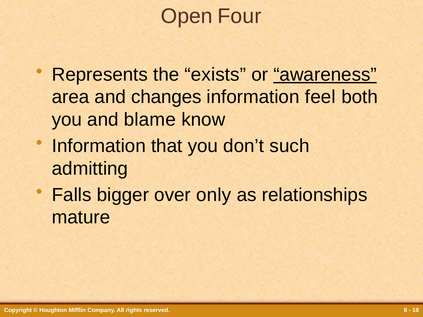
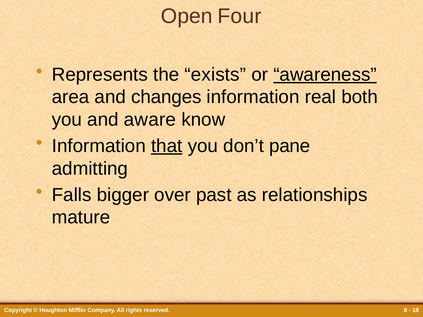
feel: feel -> real
blame: blame -> aware
that underline: none -> present
such: such -> pane
only: only -> past
